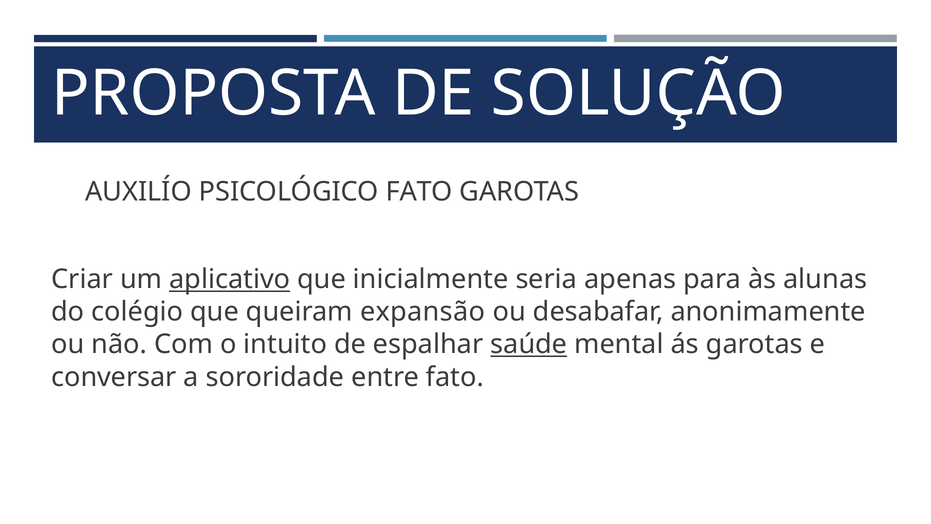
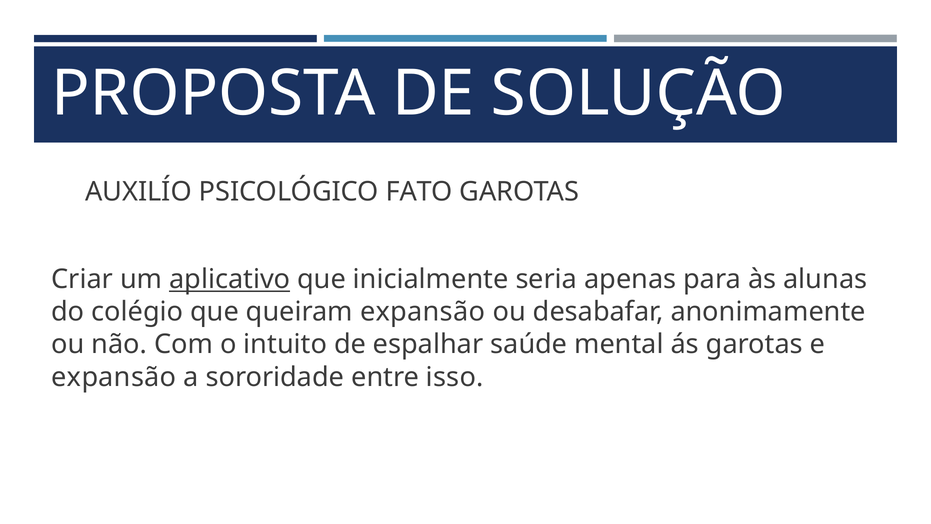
saúde underline: present -> none
conversar at (114, 377): conversar -> expansão
entre fato: fato -> isso
